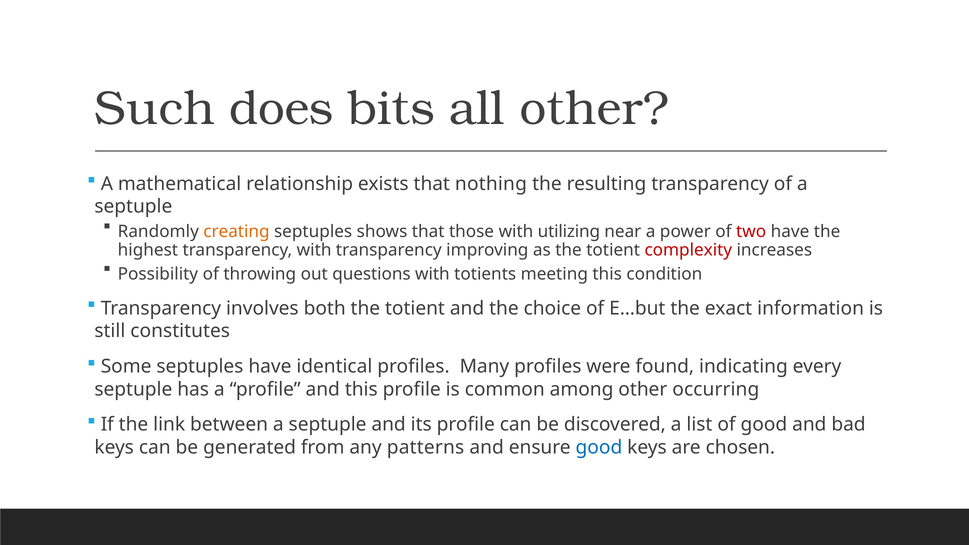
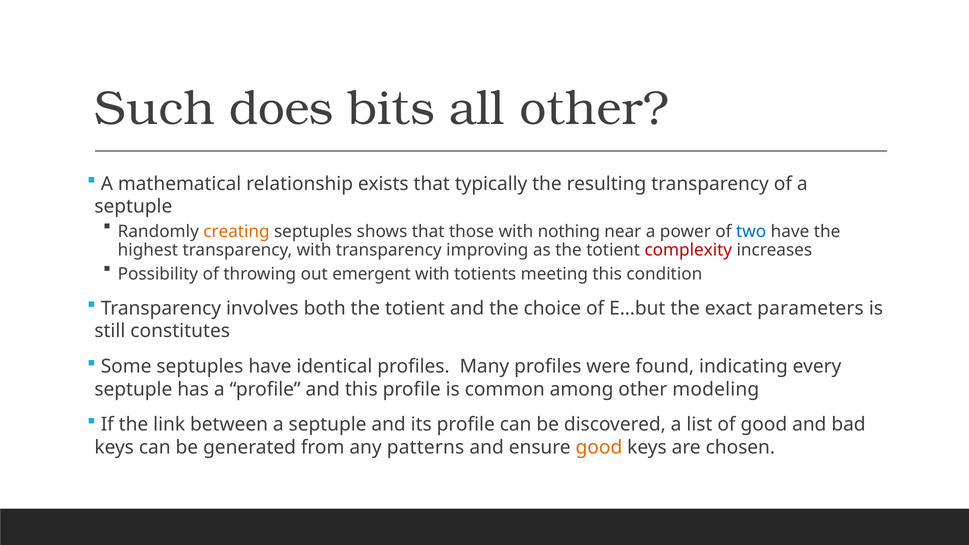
nothing: nothing -> typically
utilizing: utilizing -> nothing
two colour: red -> blue
questions: questions -> emergent
information: information -> parameters
occurring: occurring -> modeling
good at (599, 447) colour: blue -> orange
